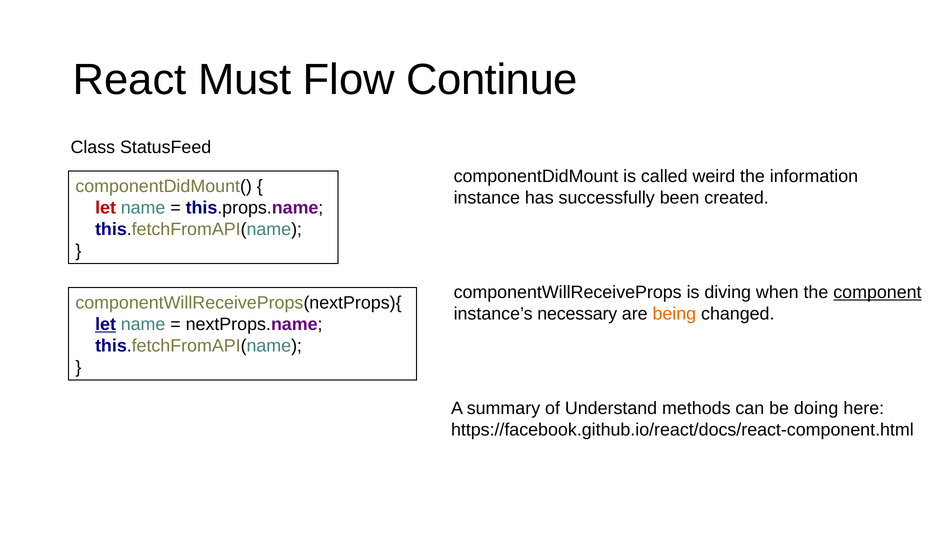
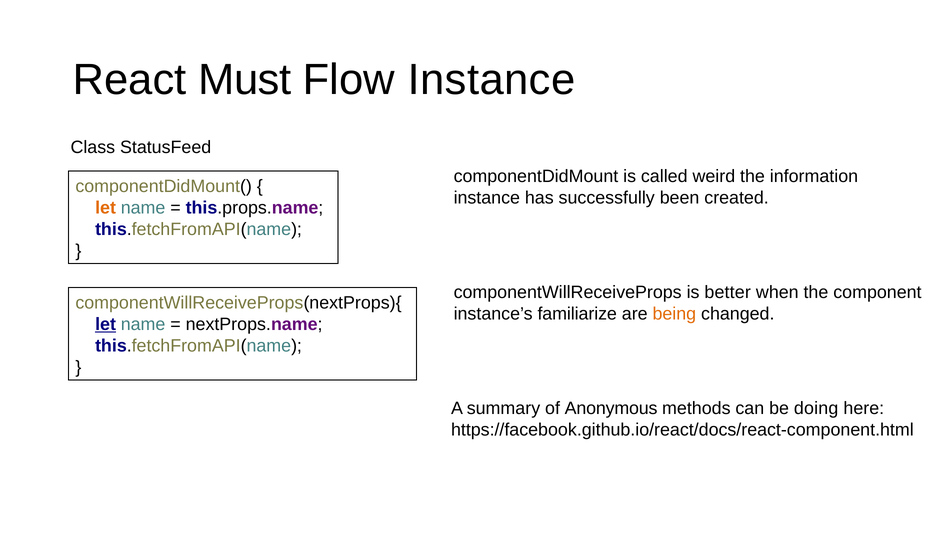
Flow Continue: Continue -> Instance
let at (106, 208) colour: red -> orange
diving: diving -> better
component underline: present -> none
necessary: necessary -> familiarize
Understand: Understand -> Anonymous
